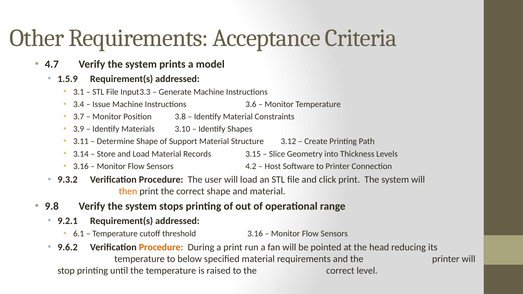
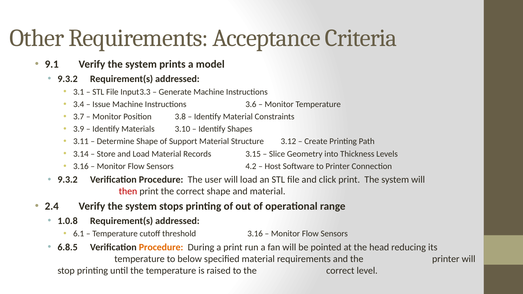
4.7: 4.7 -> 9.1
1.5.9 at (68, 79): 1.5.9 -> 9.3.2
then colour: orange -> red
9.8: 9.8 -> 2.4
9.2.1: 9.2.1 -> 1.0.8
9.6.2: 9.6.2 -> 6.8.5
